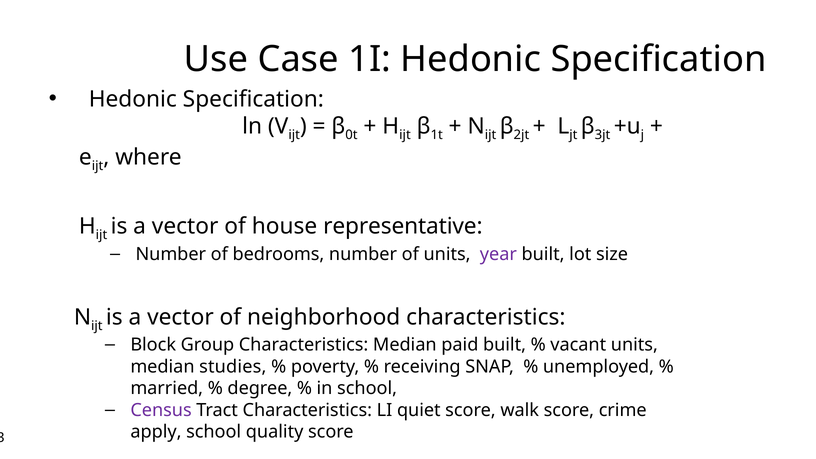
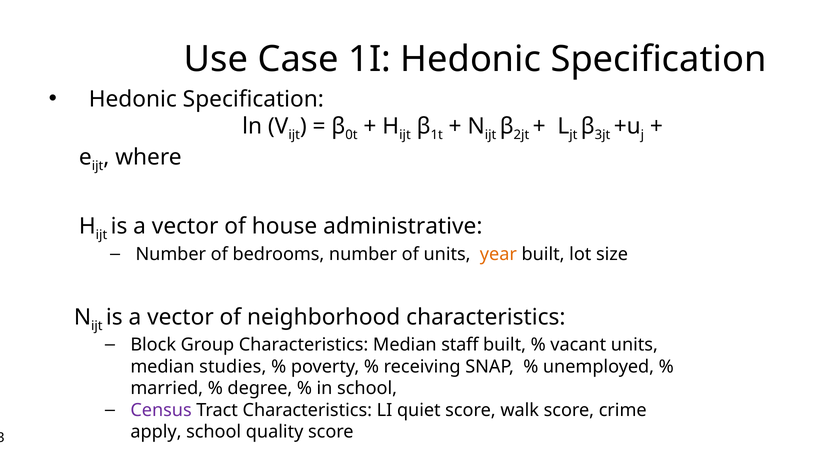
representative: representative -> administrative
year colour: purple -> orange
paid: paid -> staff
